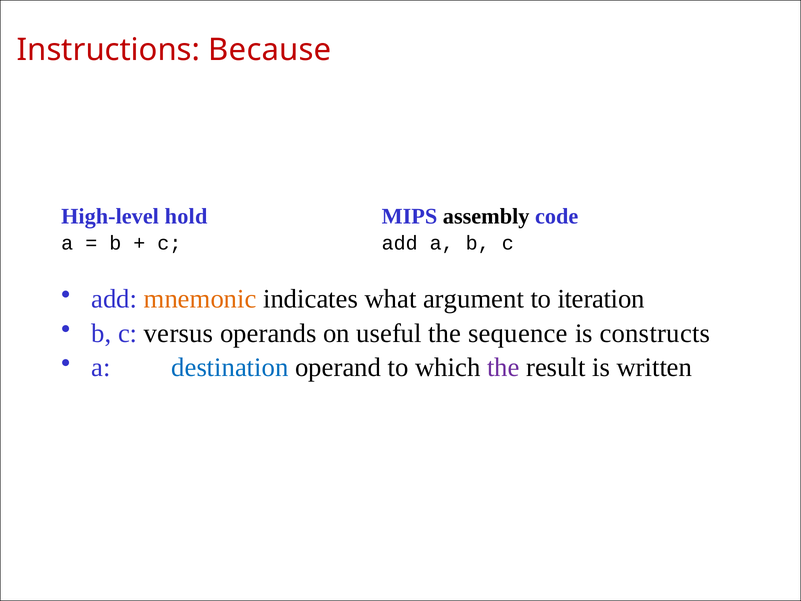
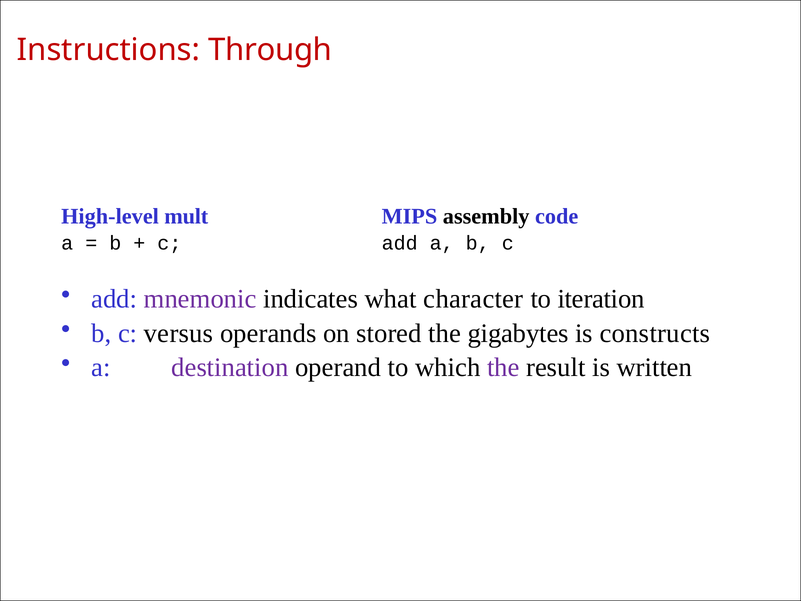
Because: Because -> Through
hold: hold -> mult
mnemonic colour: orange -> purple
argument: argument -> character
useful: useful -> stored
sequence: sequence -> gigabytes
destination colour: blue -> purple
